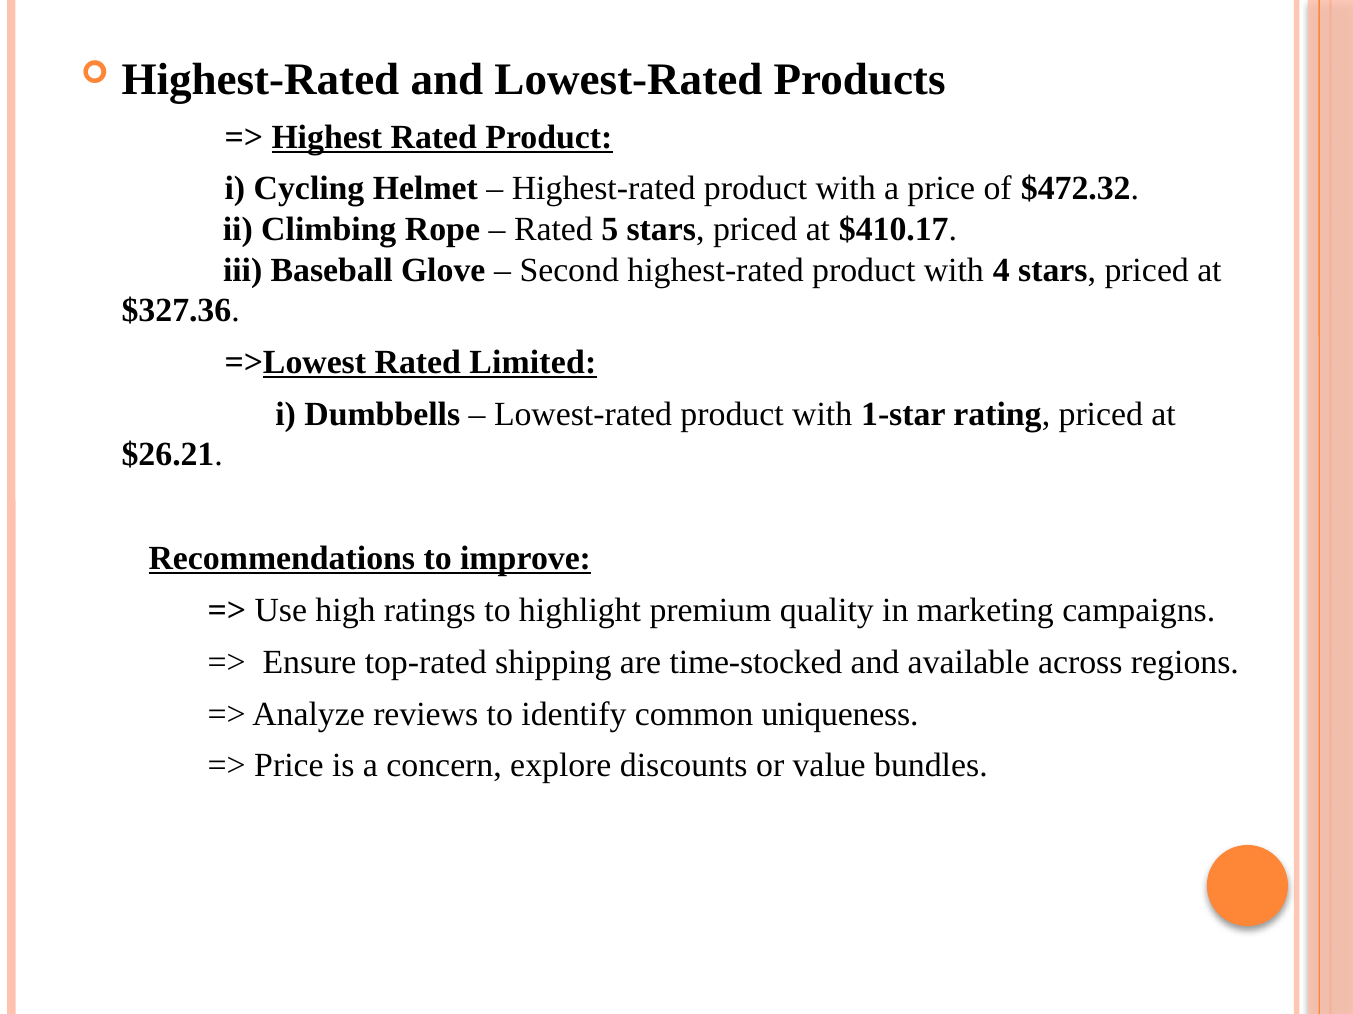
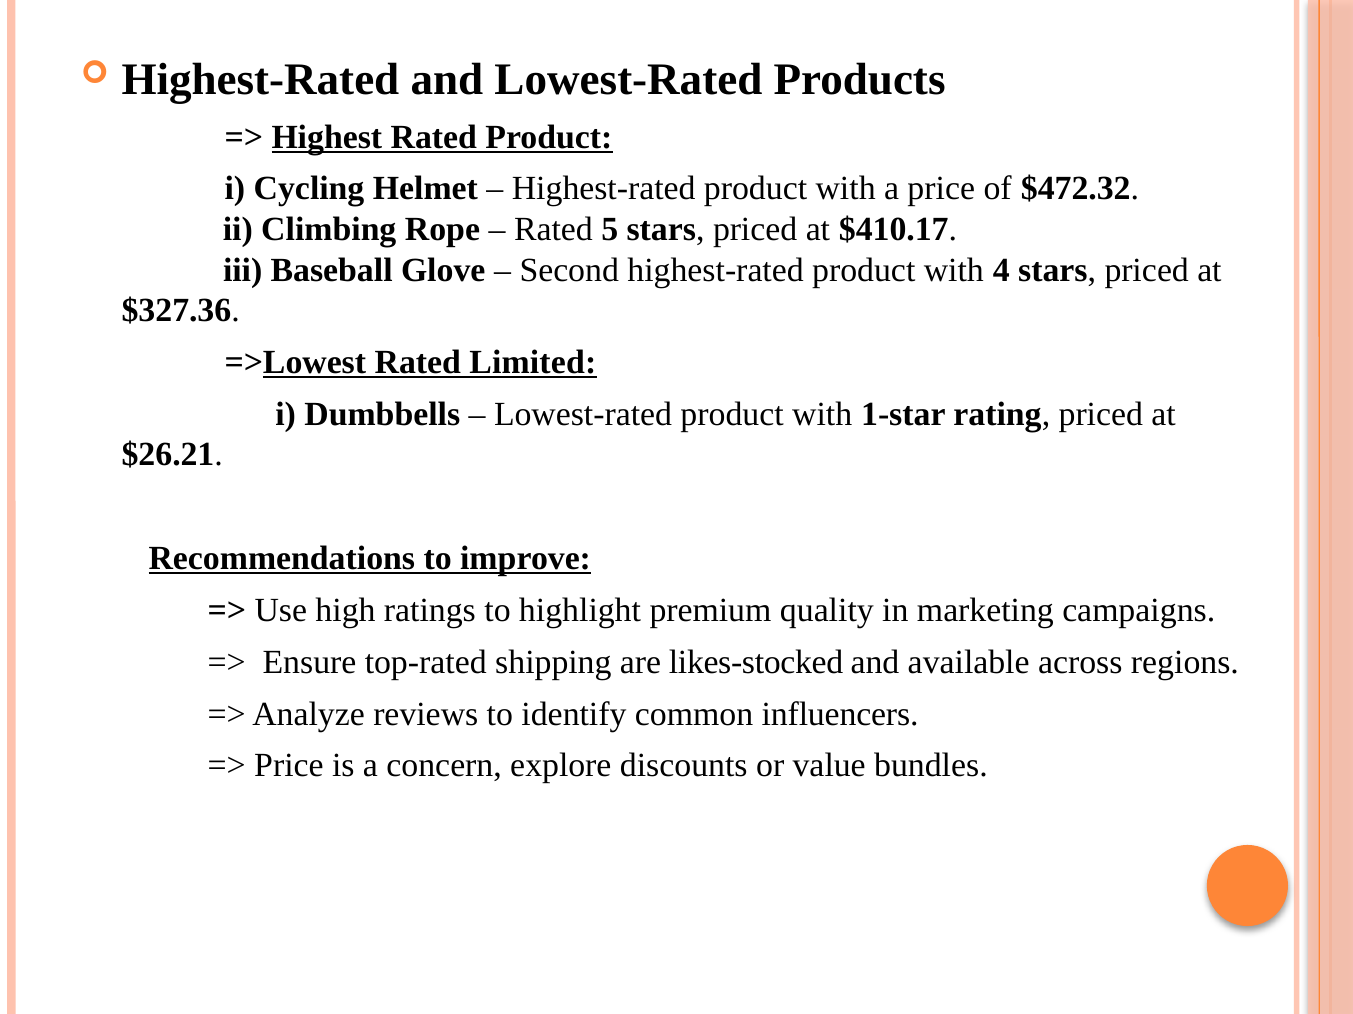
time-stocked: time-stocked -> likes-stocked
uniqueness: uniqueness -> influencers
